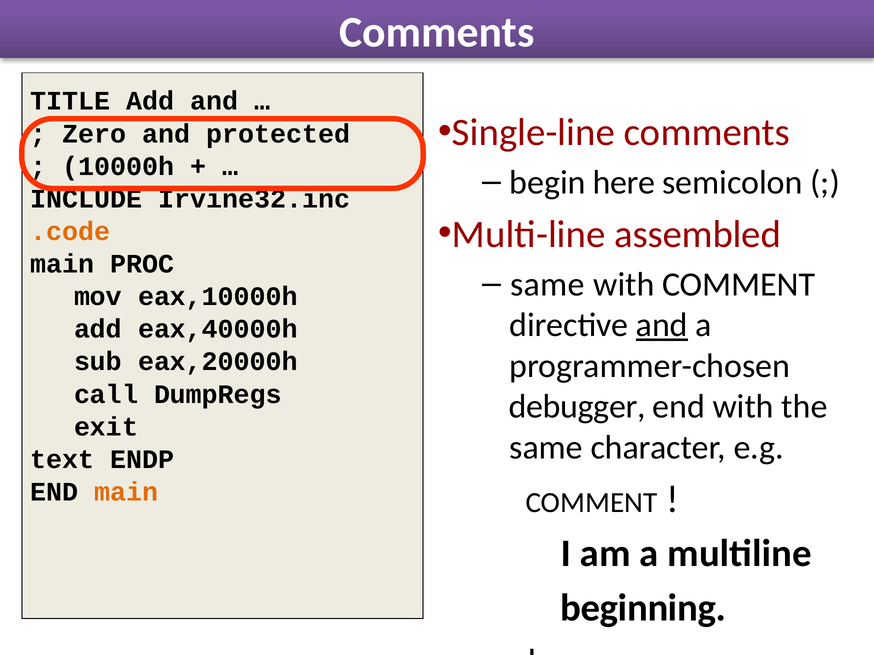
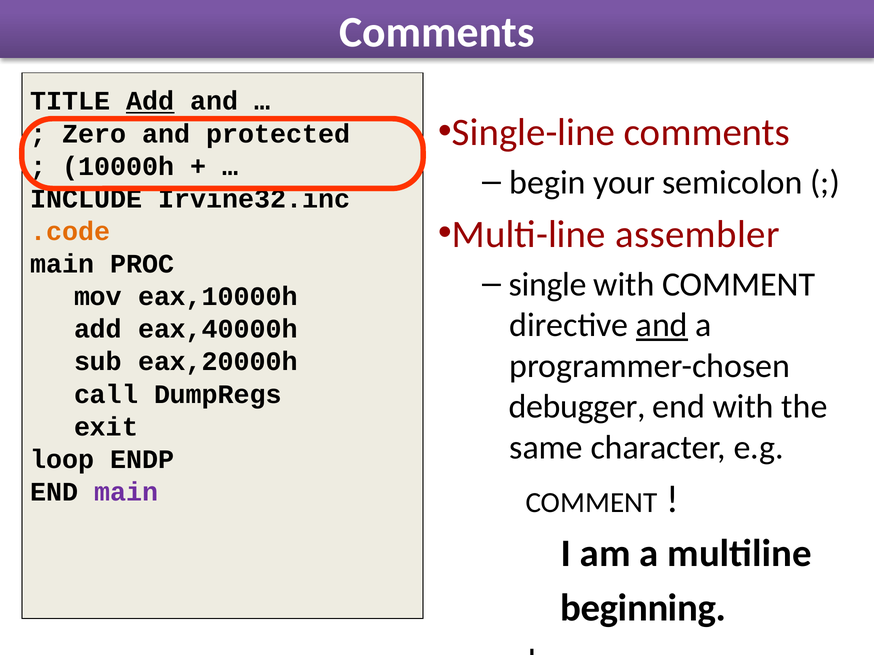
Add at (150, 101) underline: none -> present
here: here -> your
assembled: assembled -> assembler
same at (547, 285): same -> single
text: text -> loop
main at (126, 492) colour: orange -> purple
